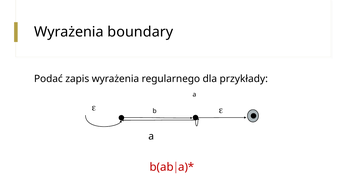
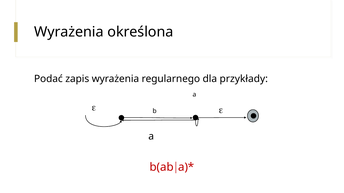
boundary: boundary -> określona
